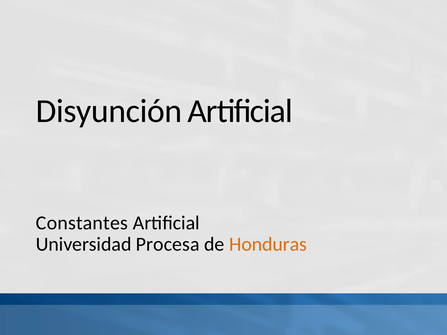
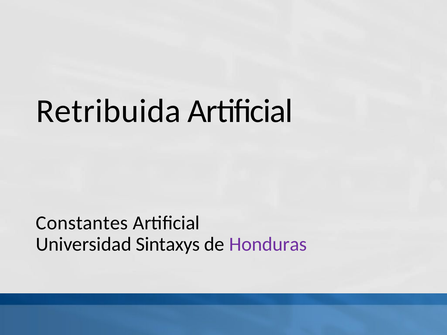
Disyunción: Disyunción -> Retribuida
Procesa: Procesa -> Sintaxys
Honduras colour: orange -> purple
